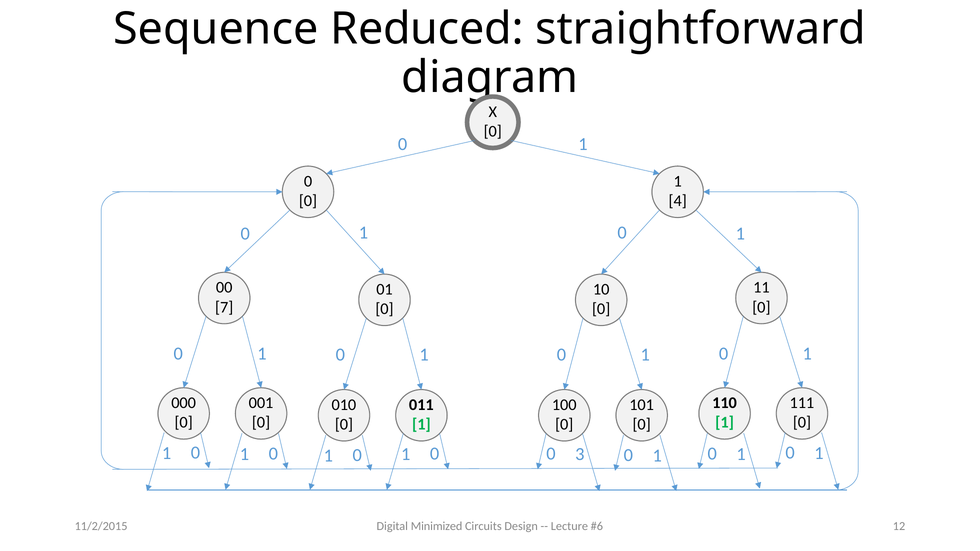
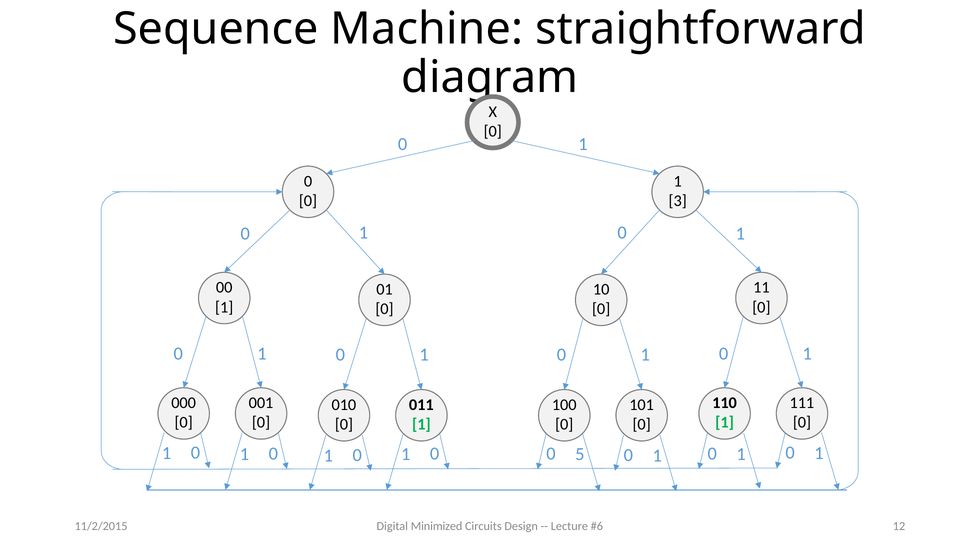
Reduced: Reduced -> Machine
4: 4 -> 3
7 at (224, 307): 7 -> 1
3: 3 -> 5
